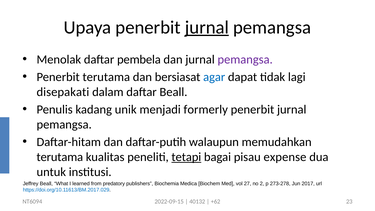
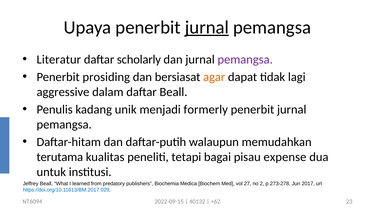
Menolak: Menolak -> Literatur
pembela: pembela -> scholarly
Penerbit terutama: terutama -> prosiding
agar colour: blue -> orange
disepakati: disepakati -> aggressive
tetapi underline: present -> none
